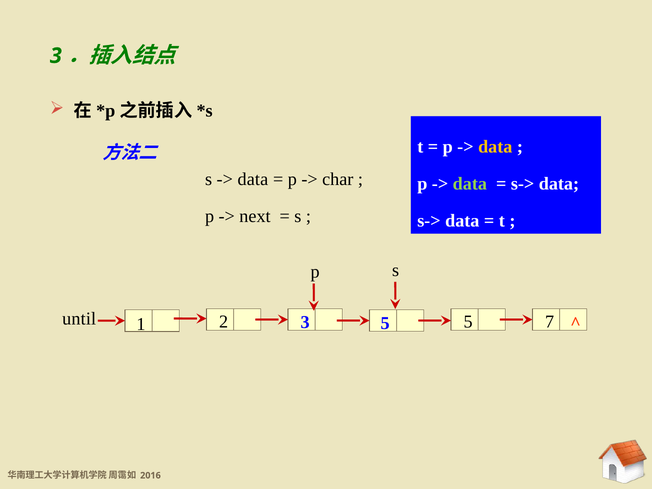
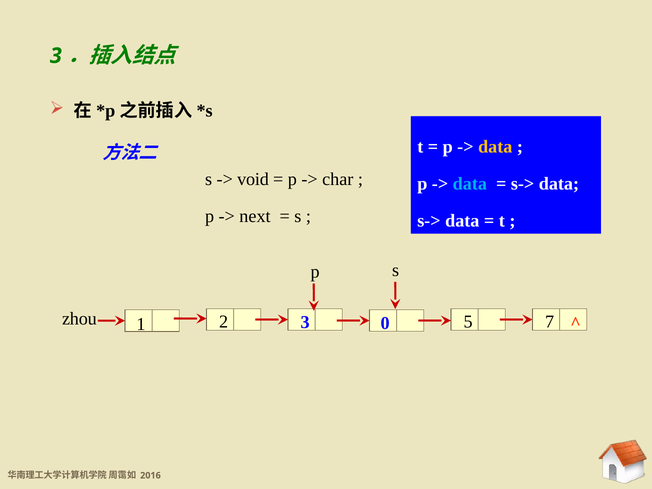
data at (253, 179): data -> void
data at (470, 184) colour: light green -> light blue
until: until -> zhou
3 5: 5 -> 0
